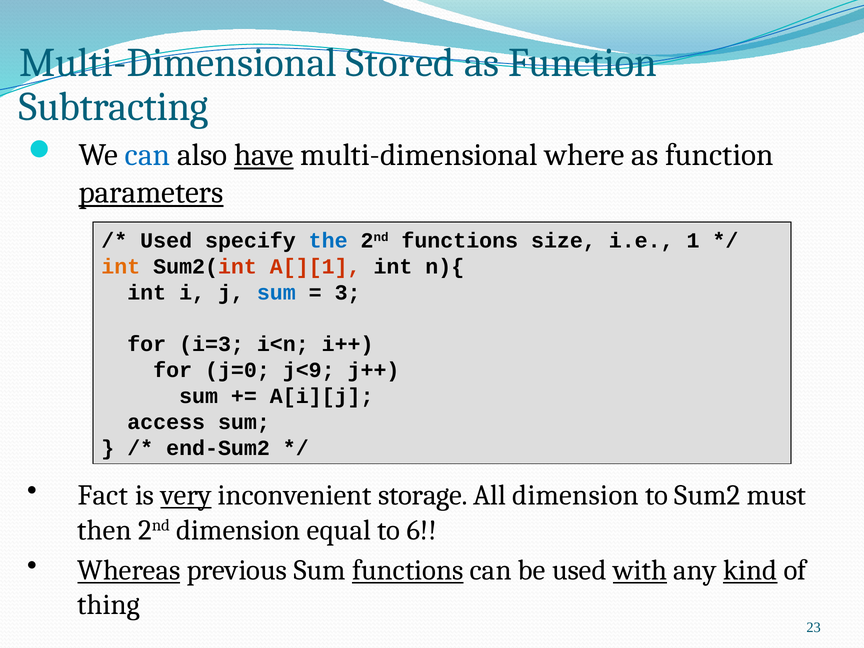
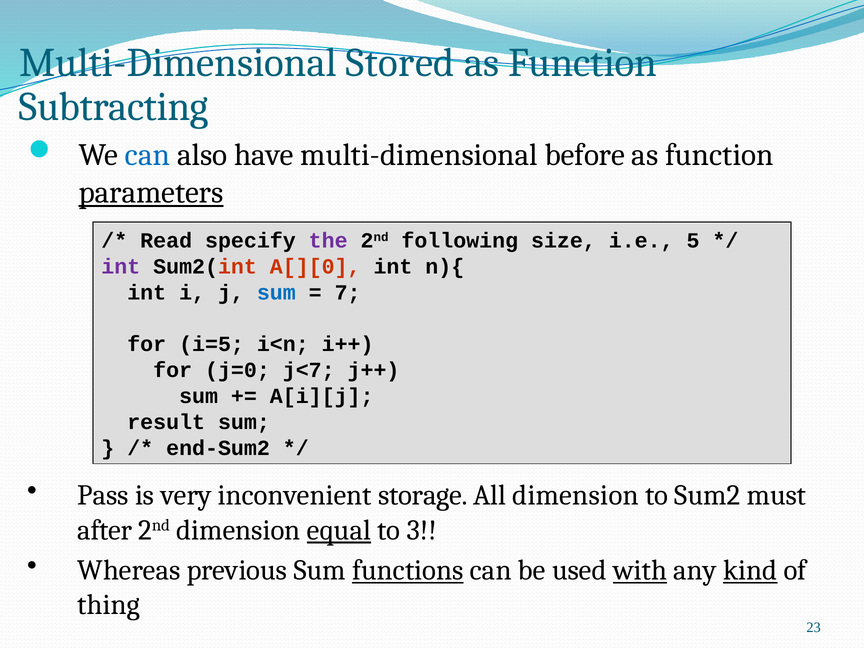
have underline: present -> none
where: where -> before
Used at (166, 241): Used -> Read
the colour: blue -> purple
2nd functions: functions -> following
1: 1 -> 5
int at (121, 267) colour: orange -> purple
A[][1: A[][1 -> A[][0
3: 3 -> 7
i=3: i=3 -> i=5
j<9: j<9 -> j<7
access: access -> result
Fact: Fact -> Pass
very underline: present -> none
then: then -> after
equal underline: none -> present
6: 6 -> 3
Whereas underline: present -> none
